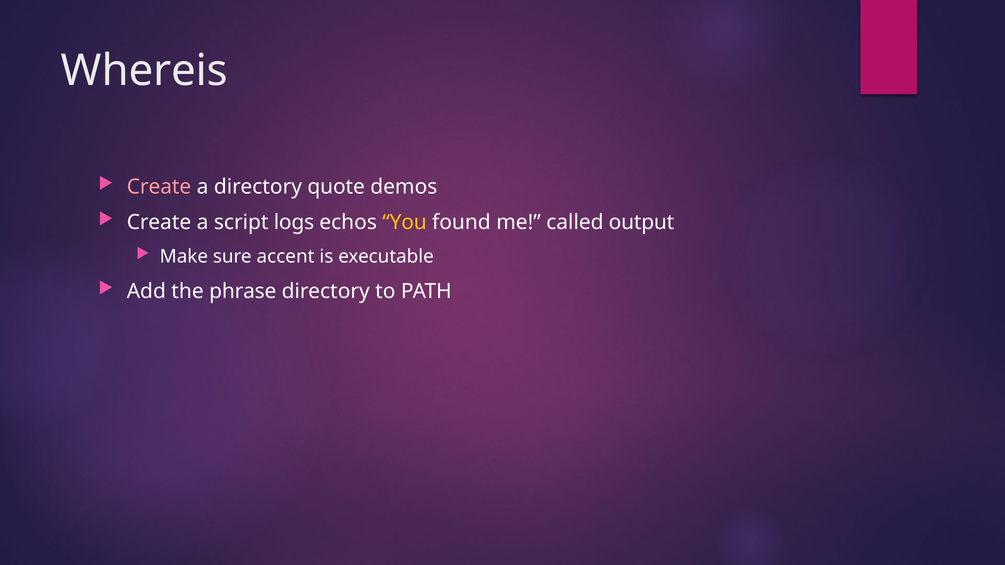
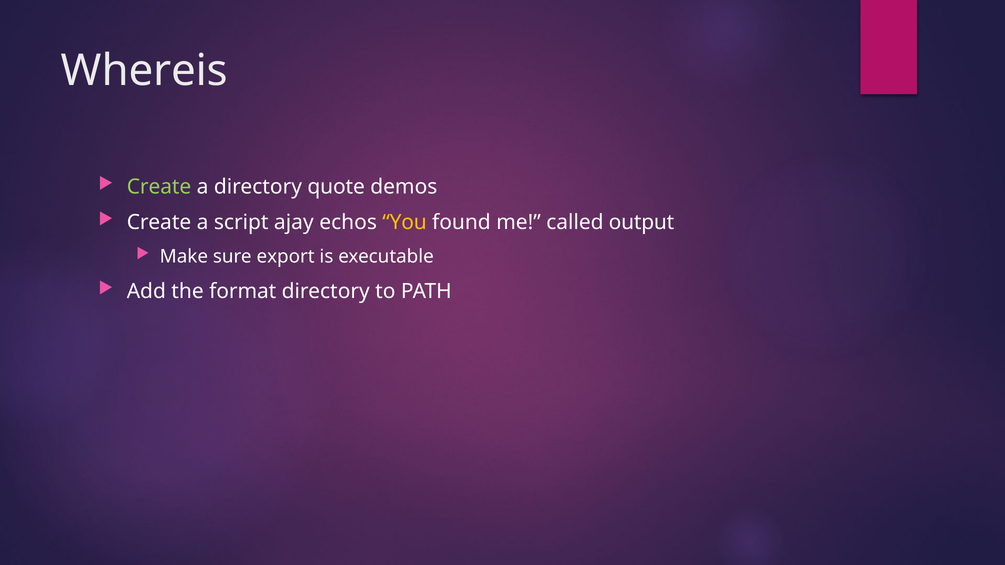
Create at (159, 187) colour: pink -> light green
logs: logs -> ajay
accent: accent -> export
phrase: phrase -> format
